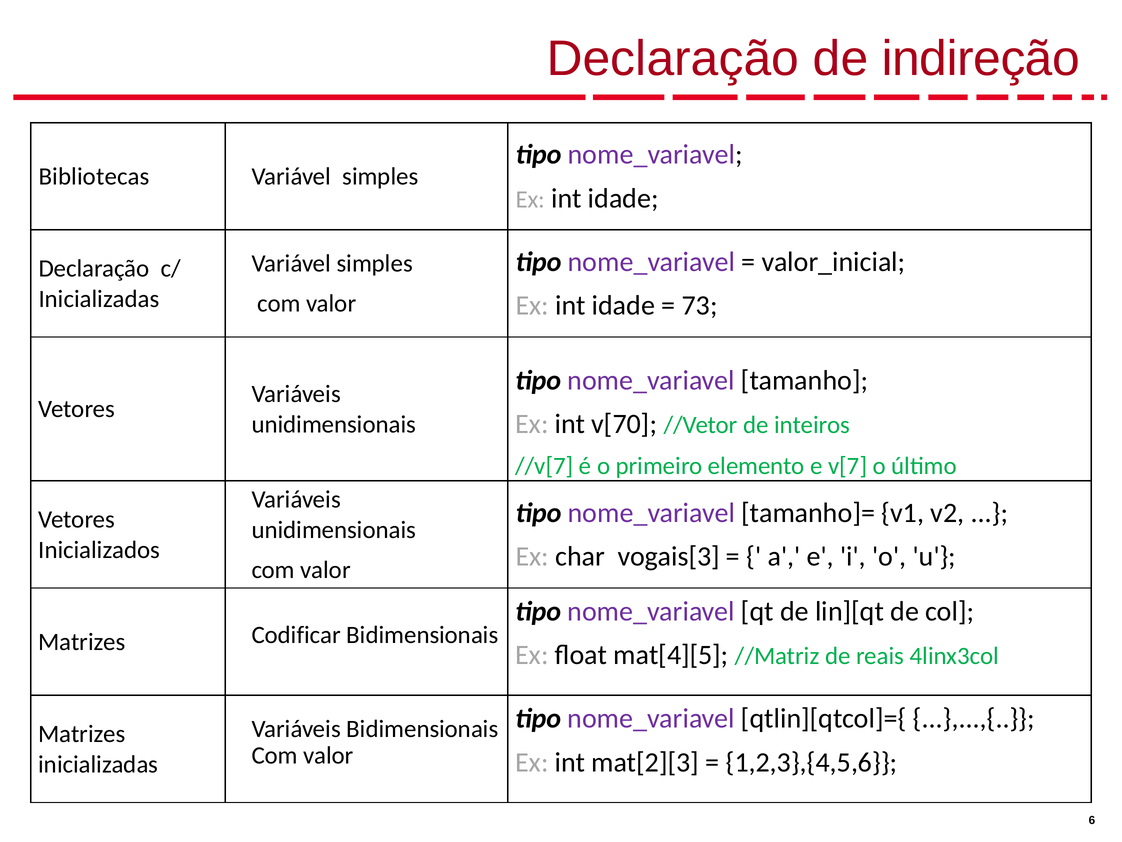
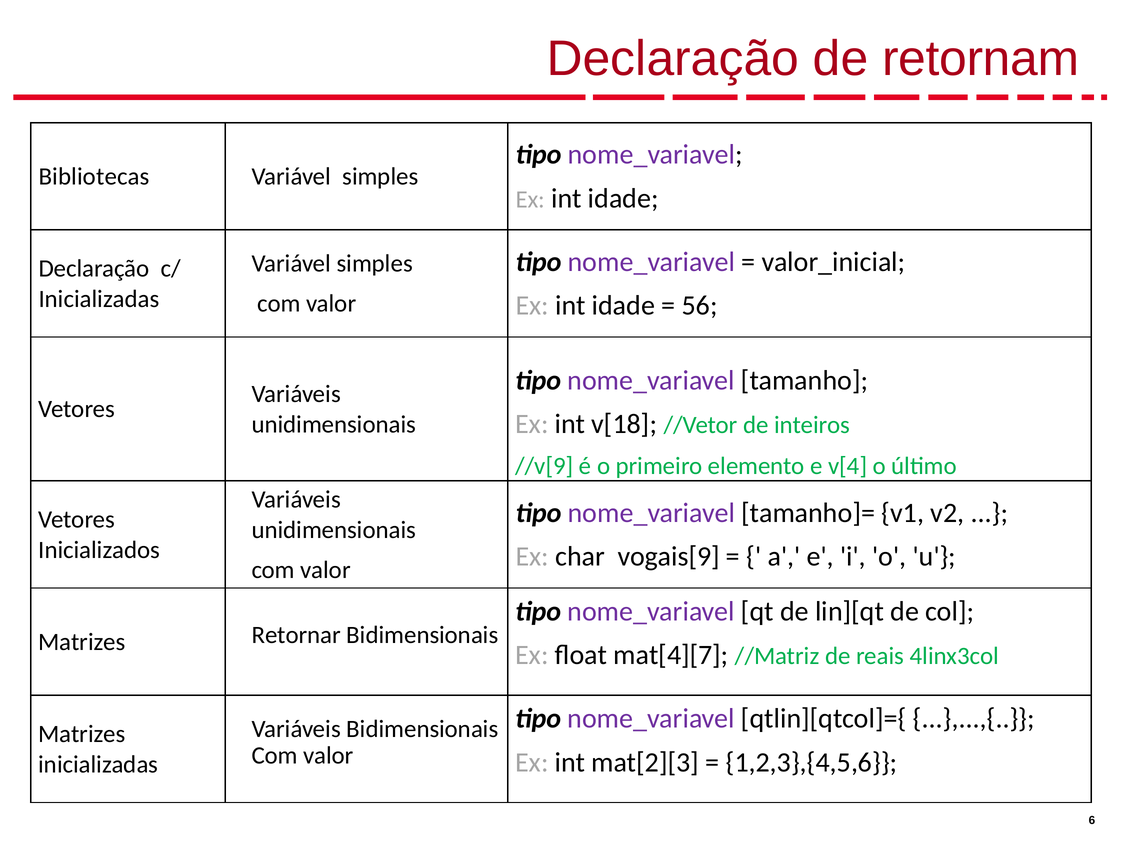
indireção: indireção -> retornam
73: 73 -> 56
v[70: v[70 -> v[18
//v[7: //v[7 -> //v[9
v[7: v[7 -> v[4
vogais[3: vogais[3 -> vogais[9
Codificar: Codificar -> Retornar
mat[4][5: mat[4][5 -> mat[4][7
